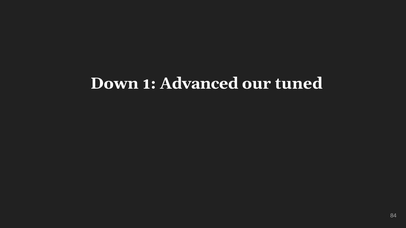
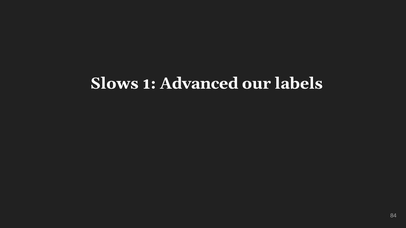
Down: Down -> Slows
tuned: tuned -> labels
